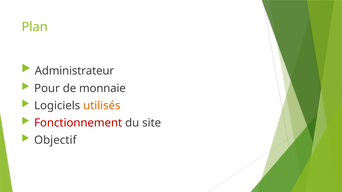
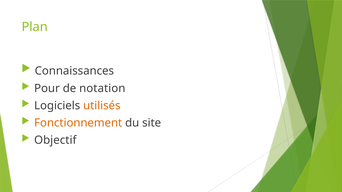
Administrateur: Administrateur -> Connaissances
monnaie: monnaie -> notation
Fonctionnement colour: red -> orange
